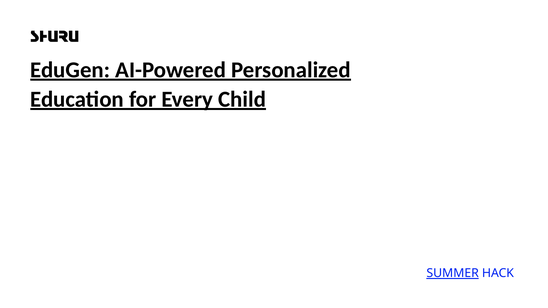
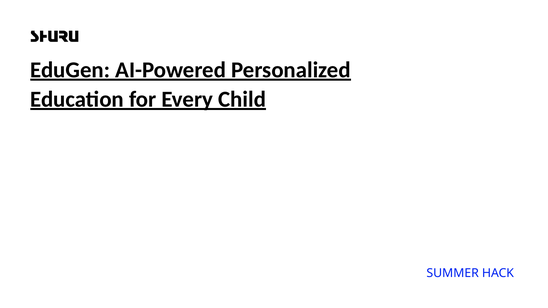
SUMMER underline: present -> none
